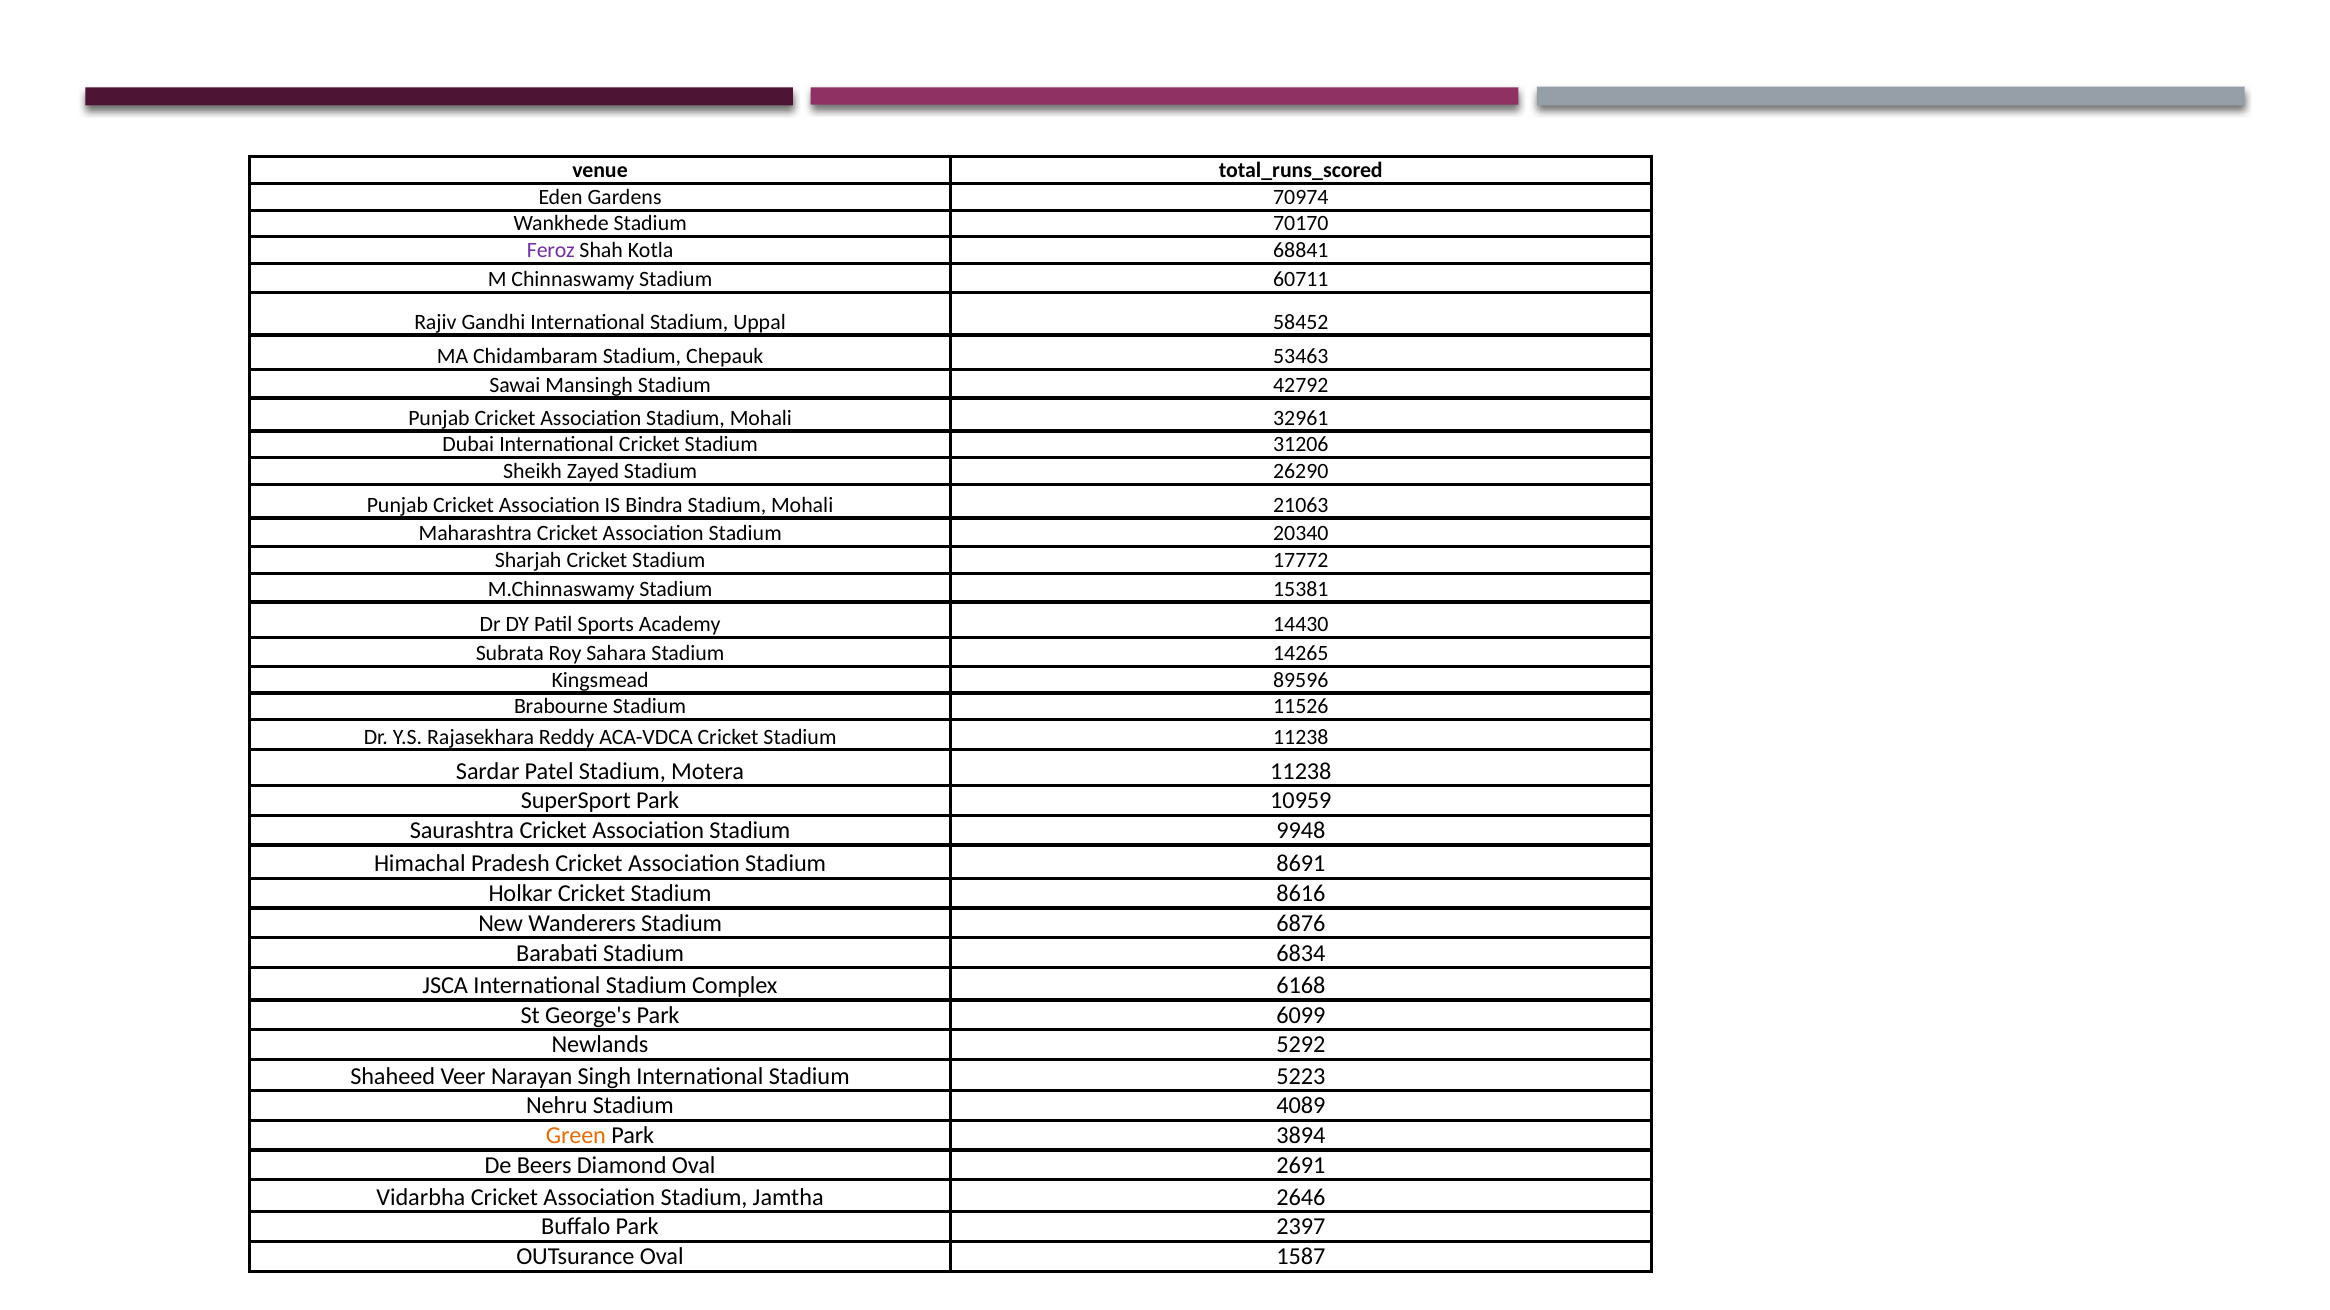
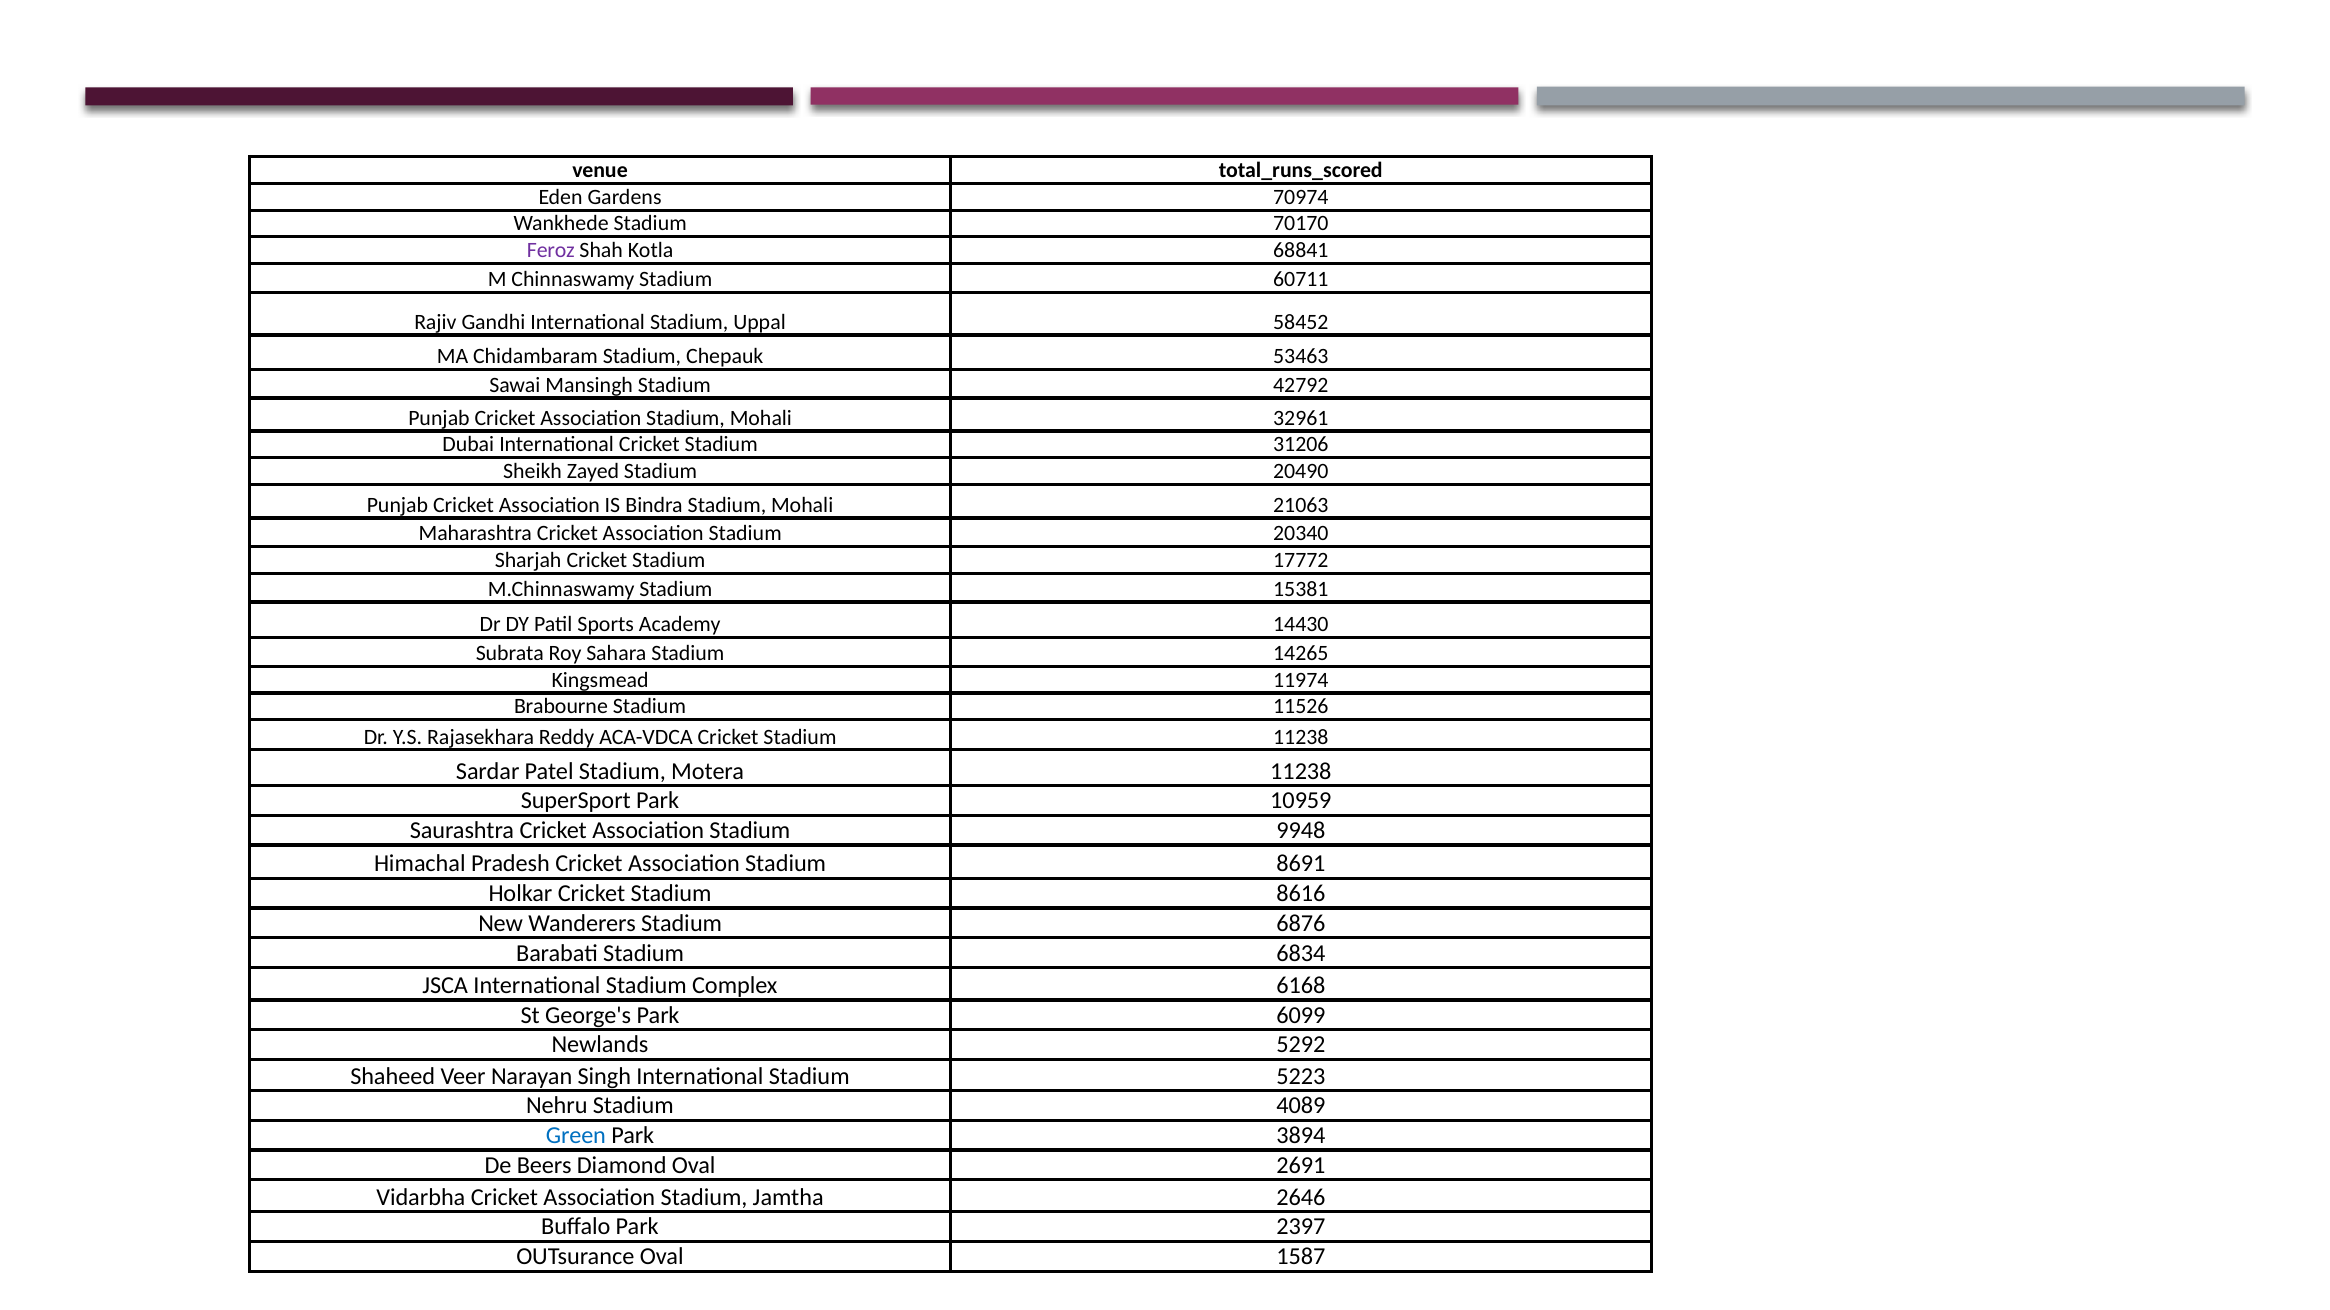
26290: 26290 -> 20490
89596: 89596 -> 11974
Green colour: orange -> blue
